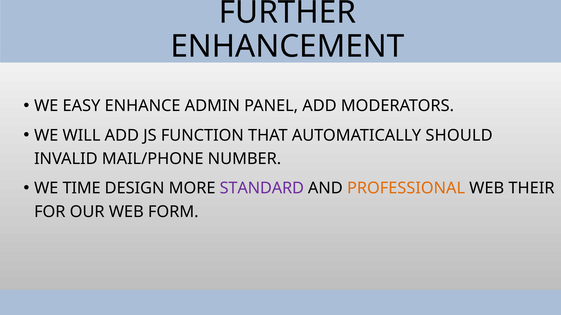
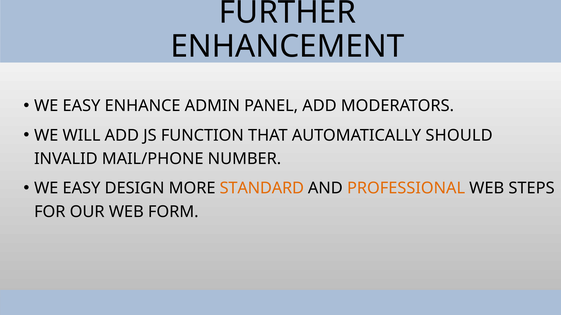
TIME at (82, 189): TIME -> EASY
STANDARD colour: purple -> orange
THEIR: THEIR -> STEPS
